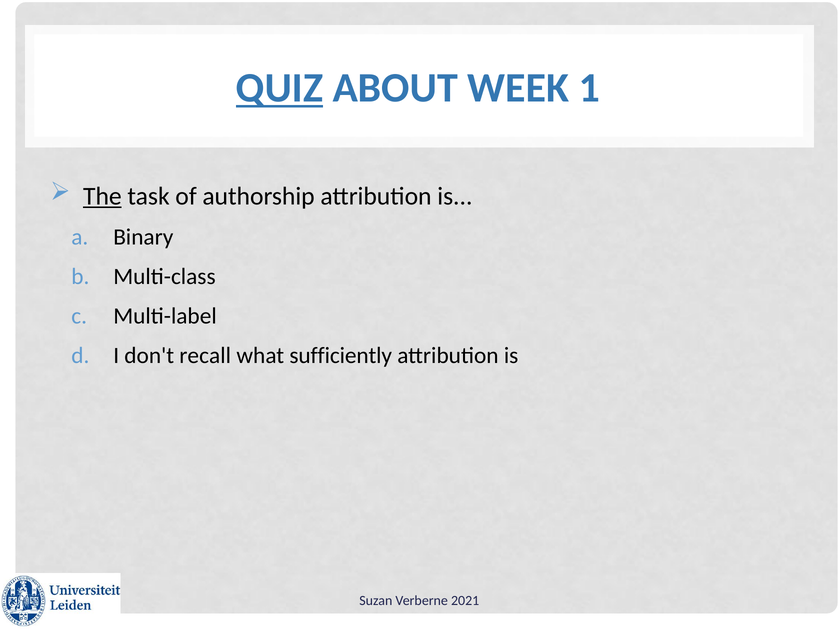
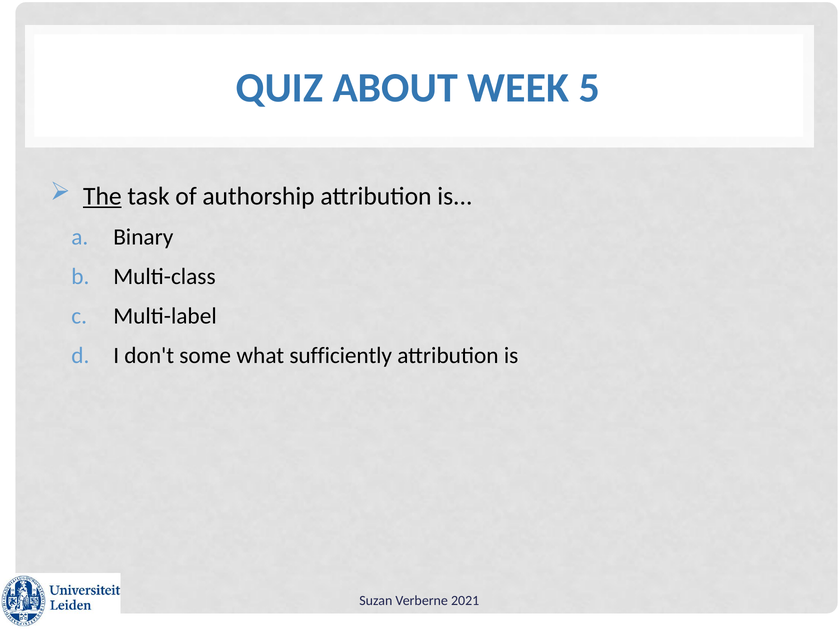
QUIZ underline: present -> none
1: 1 -> 5
recall: recall -> some
